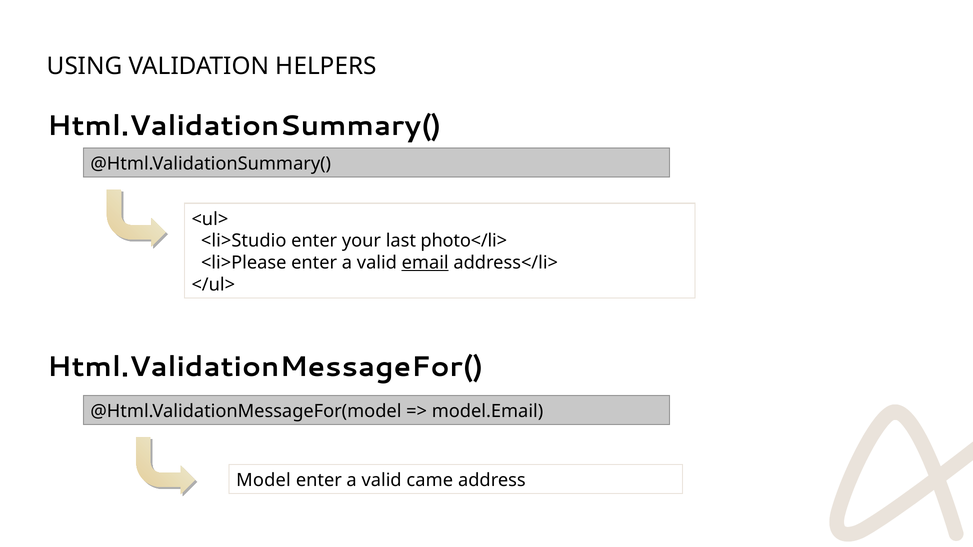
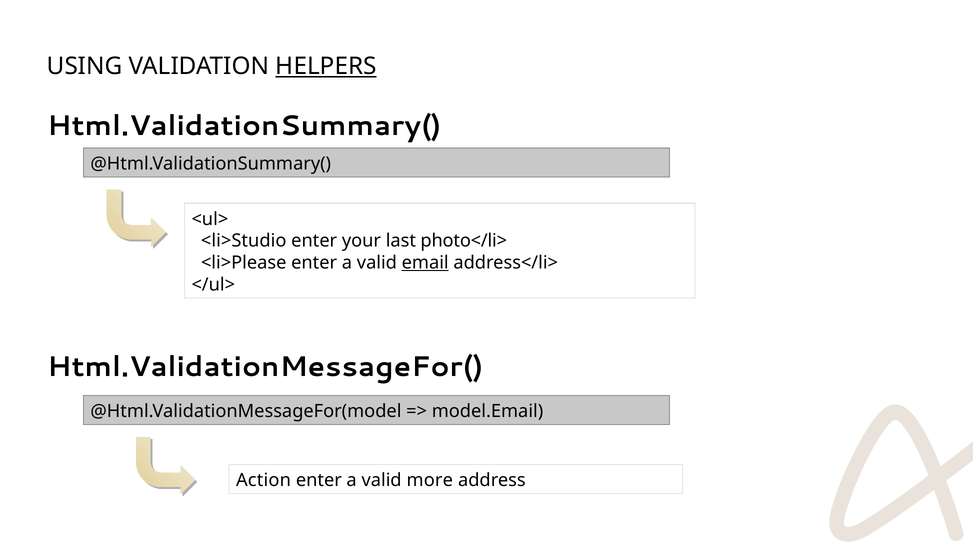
HELPERS underline: none -> present
Model: Model -> Action
came: came -> more
